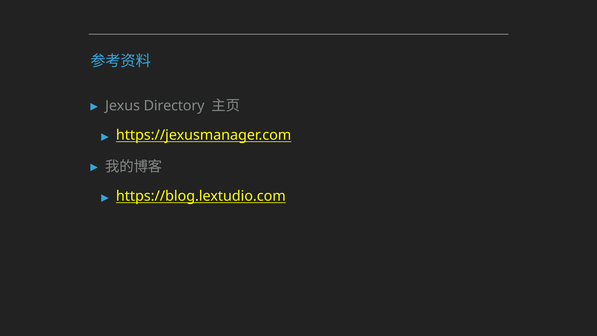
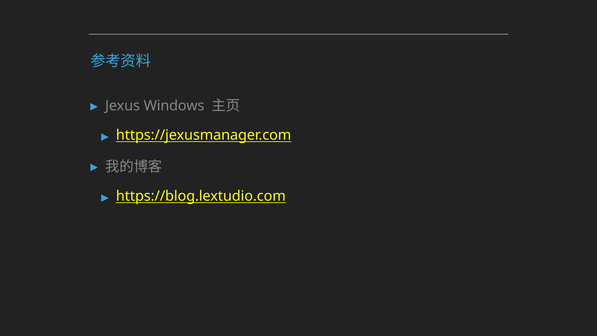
Directory: Directory -> Windows
